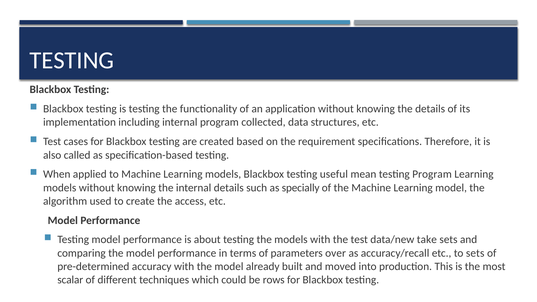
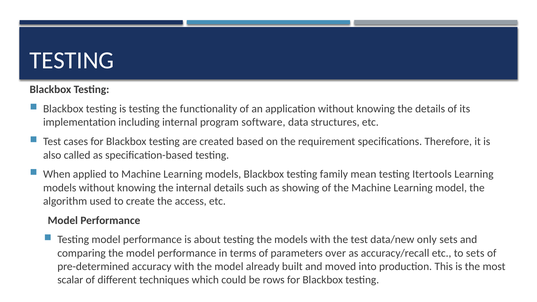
collected: collected -> software
useful: useful -> family
testing Program: Program -> Itertools
specially: specially -> showing
take: take -> only
